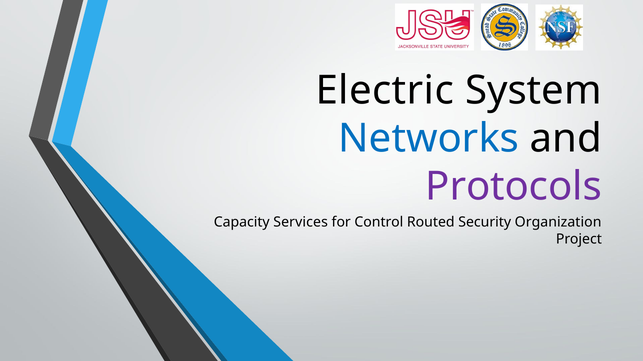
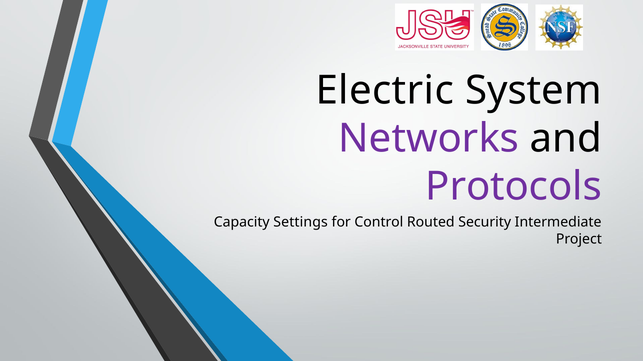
Networks colour: blue -> purple
Services: Services -> Settings
Organization: Organization -> Intermediate
